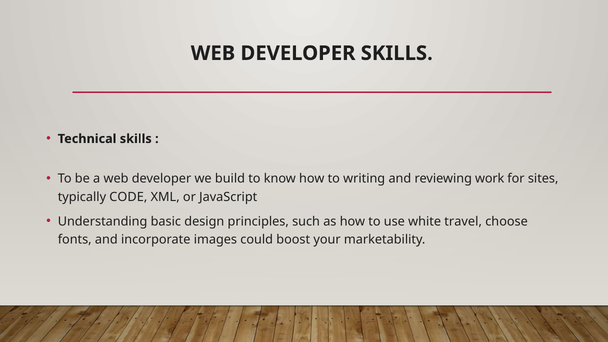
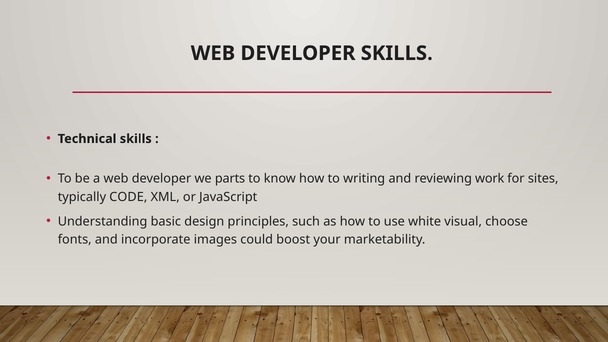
build: build -> parts
travel: travel -> visual
